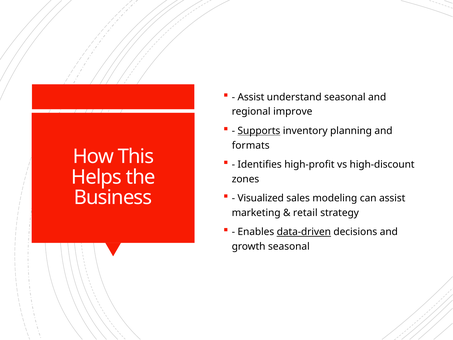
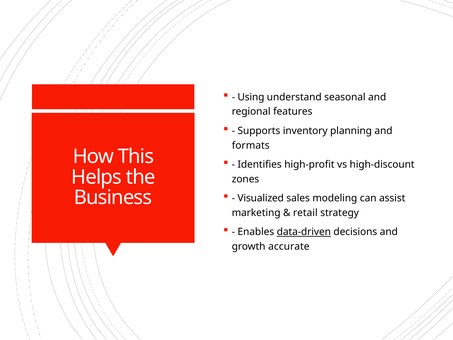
Assist at (251, 97): Assist -> Using
improve: improve -> features
Supports underline: present -> none
growth seasonal: seasonal -> accurate
